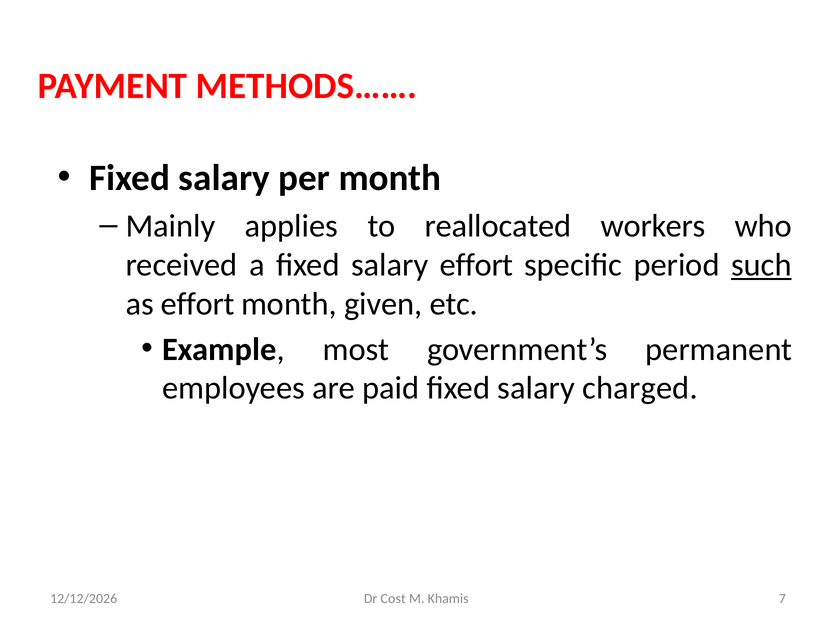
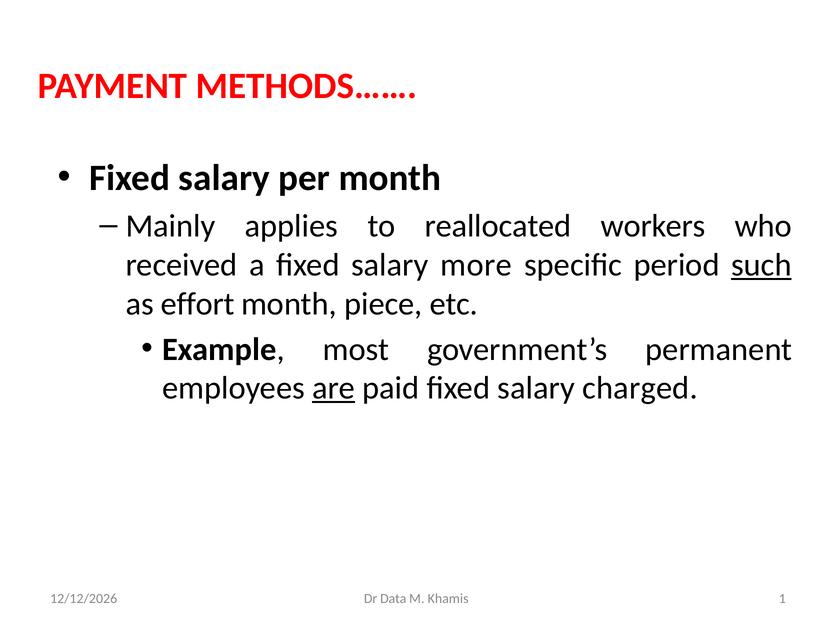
salary effort: effort -> more
given: given -> piece
are underline: none -> present
Cost: Cost -> Data
7: 7 -> 1
